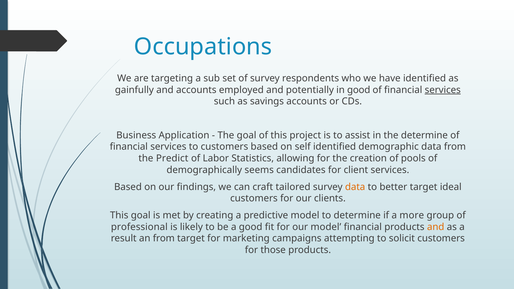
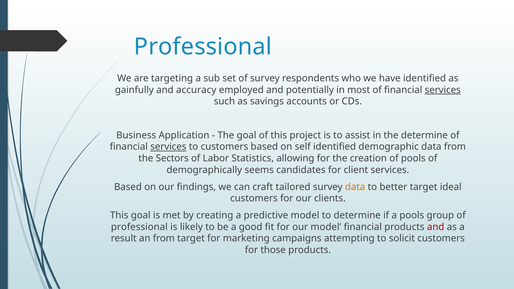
Occupations at (203, 47): Occupations -> Professional
and accounts: accounts -> accuracy
in good: good -> most
services at (168, 147) underline: none -> present
Predict: Predict -> Sectors
a more: more -> pools
and at (436, 227) colour: orange -> red
